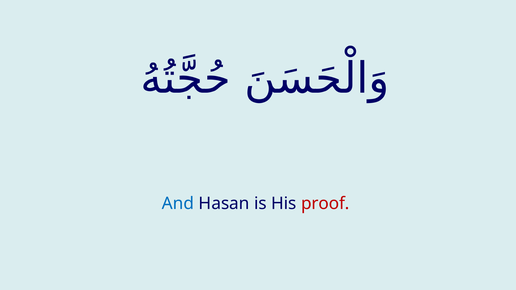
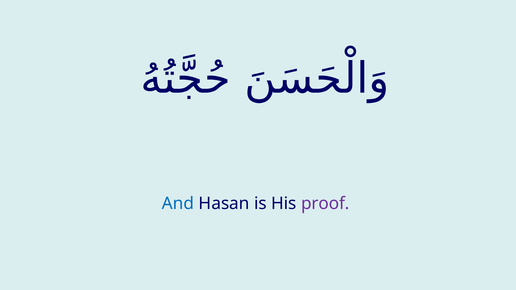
proof colour: red -> purple
